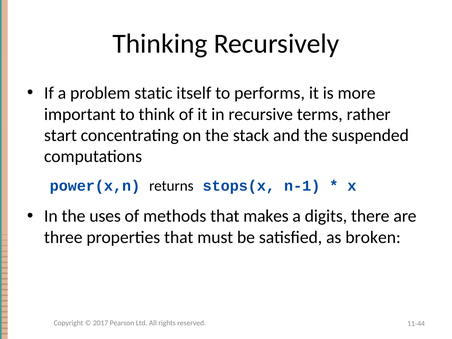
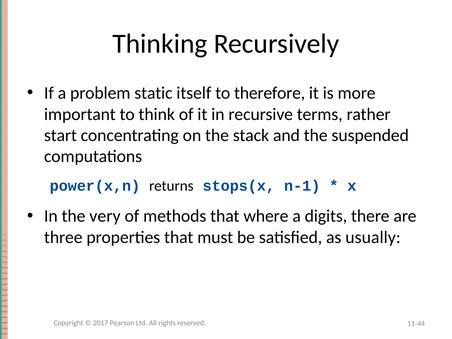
performs: performs -> therefore
uses: uses -> very
makes: makes -> where
broken: broken -> usually
